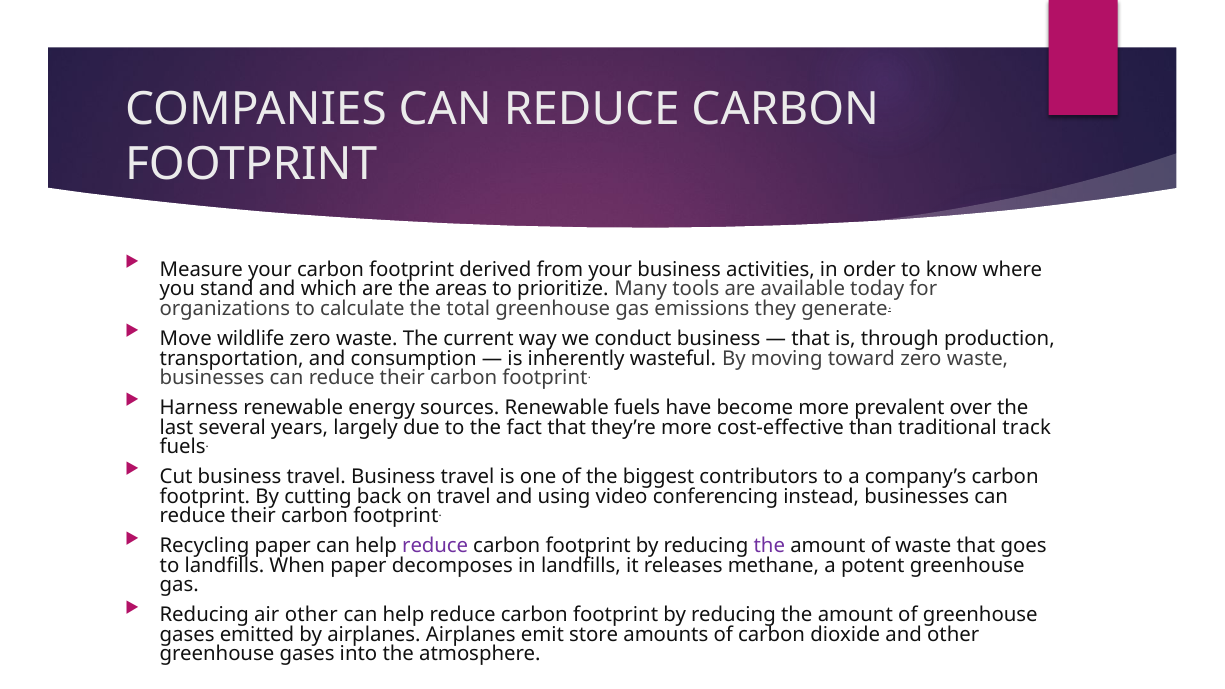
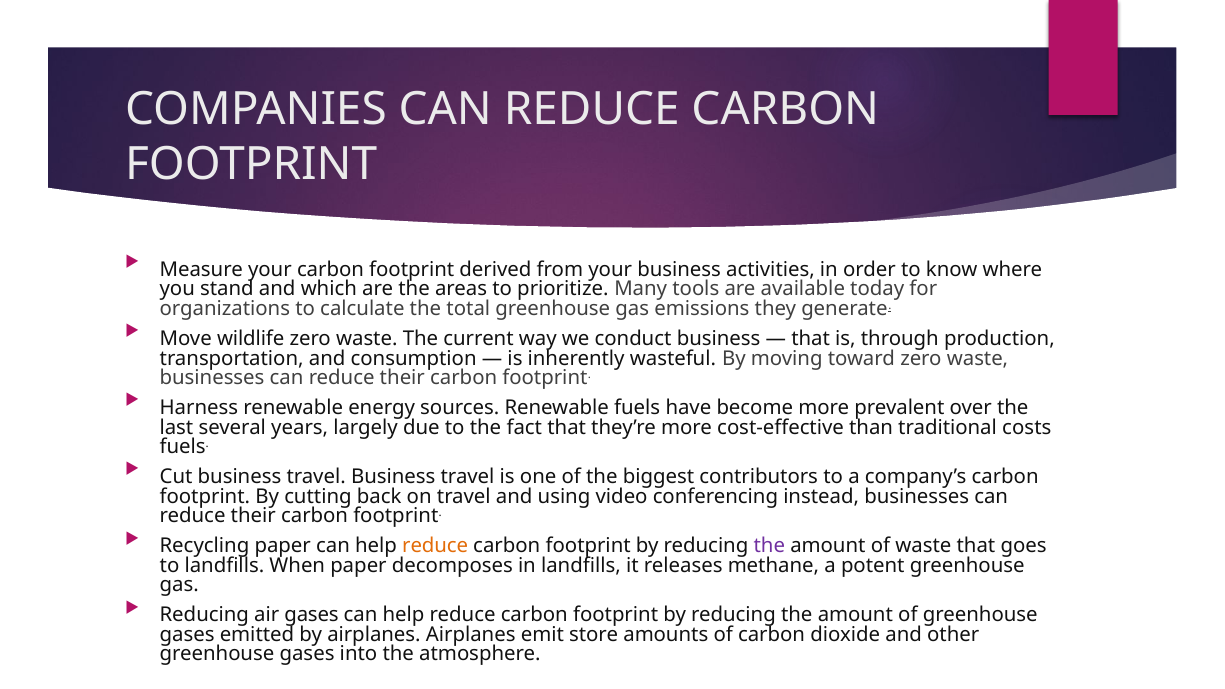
track: track -> costs
reduce at (435, 546) colour: purple -> orange
air other: other -> gases
